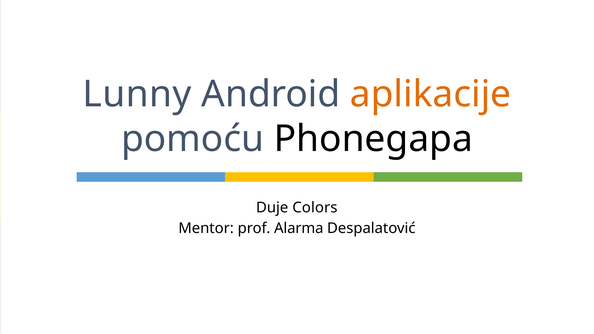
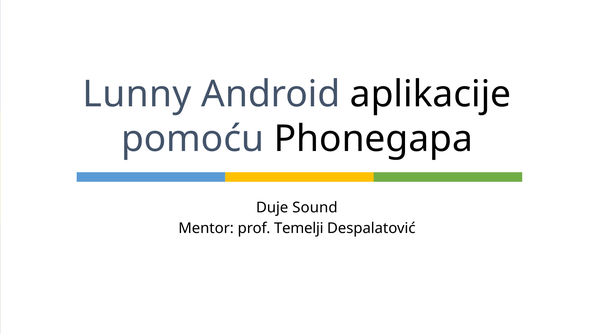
aplikacije colour: orange -> black
Colors: Colors -> Sound
Alarma: Alarma -> Temelji
